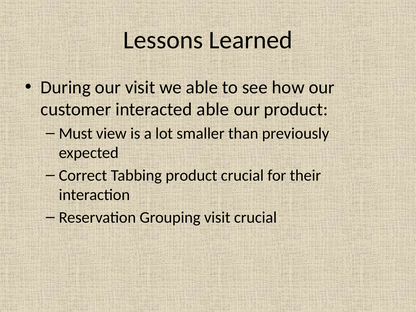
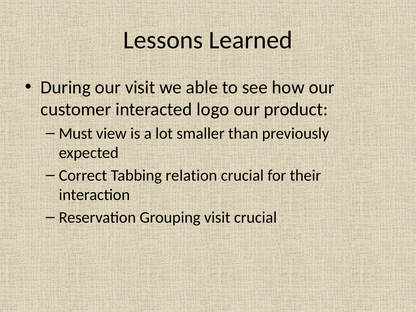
interacted able: able -> logo
Tabbing product: product -> relation
